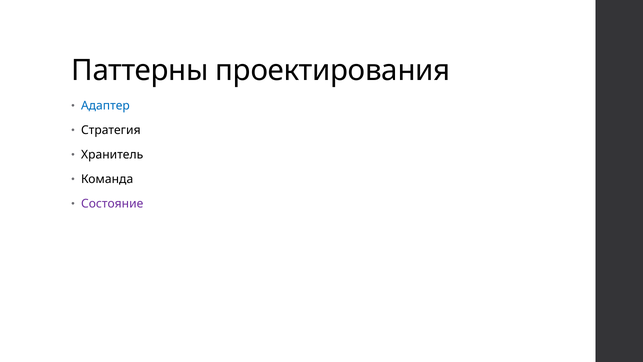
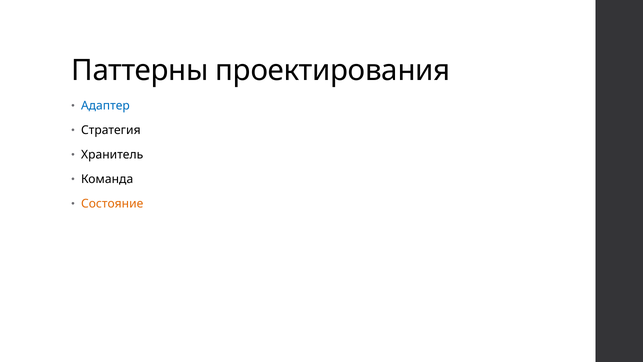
Состояние colour: purple -> orange
